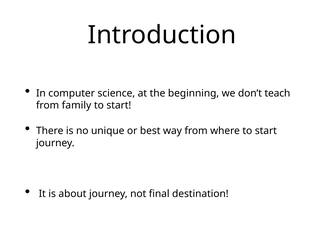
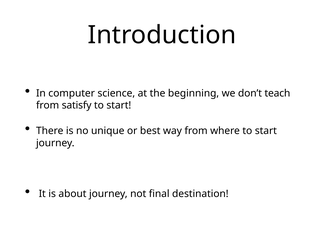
family: family -> satisfy
